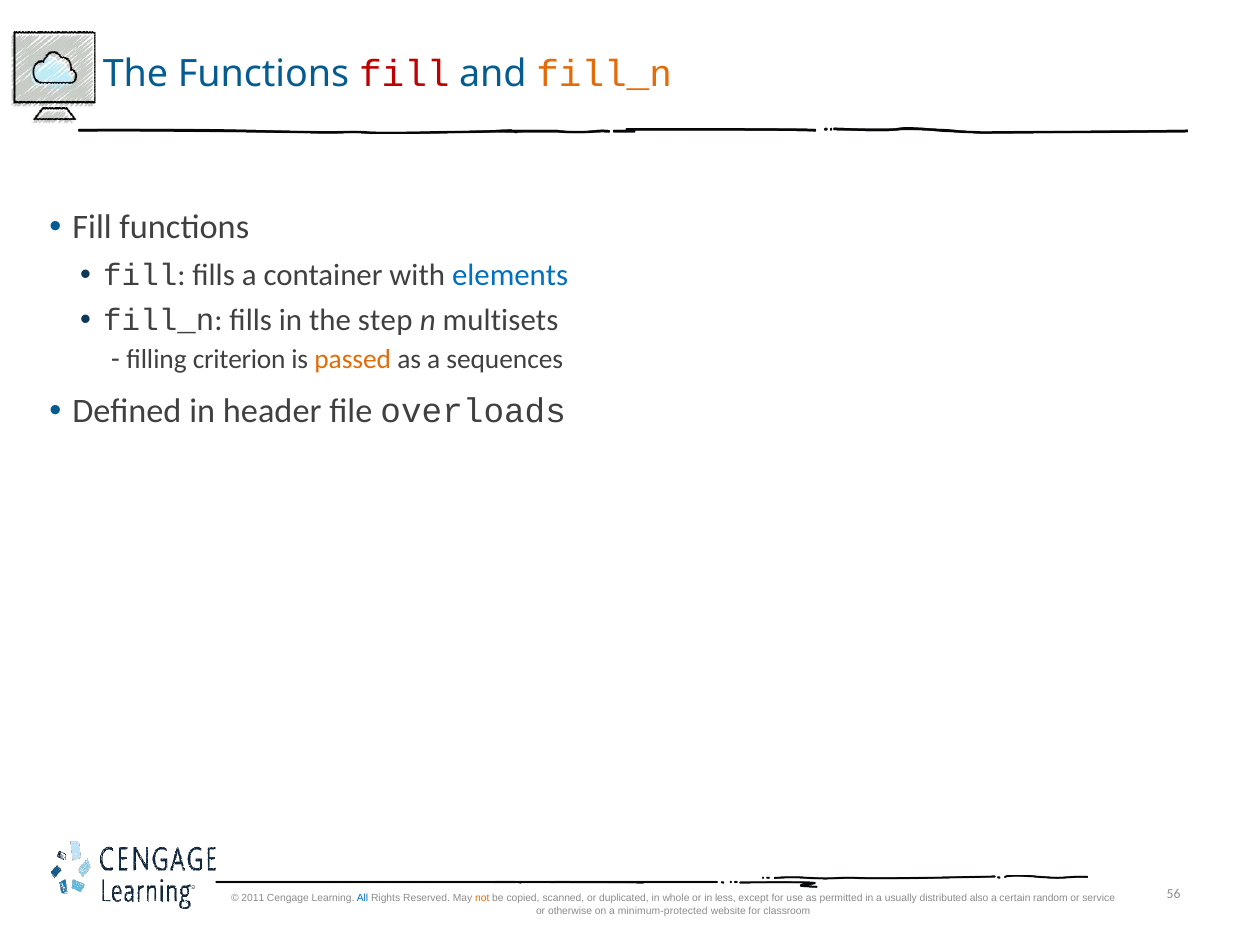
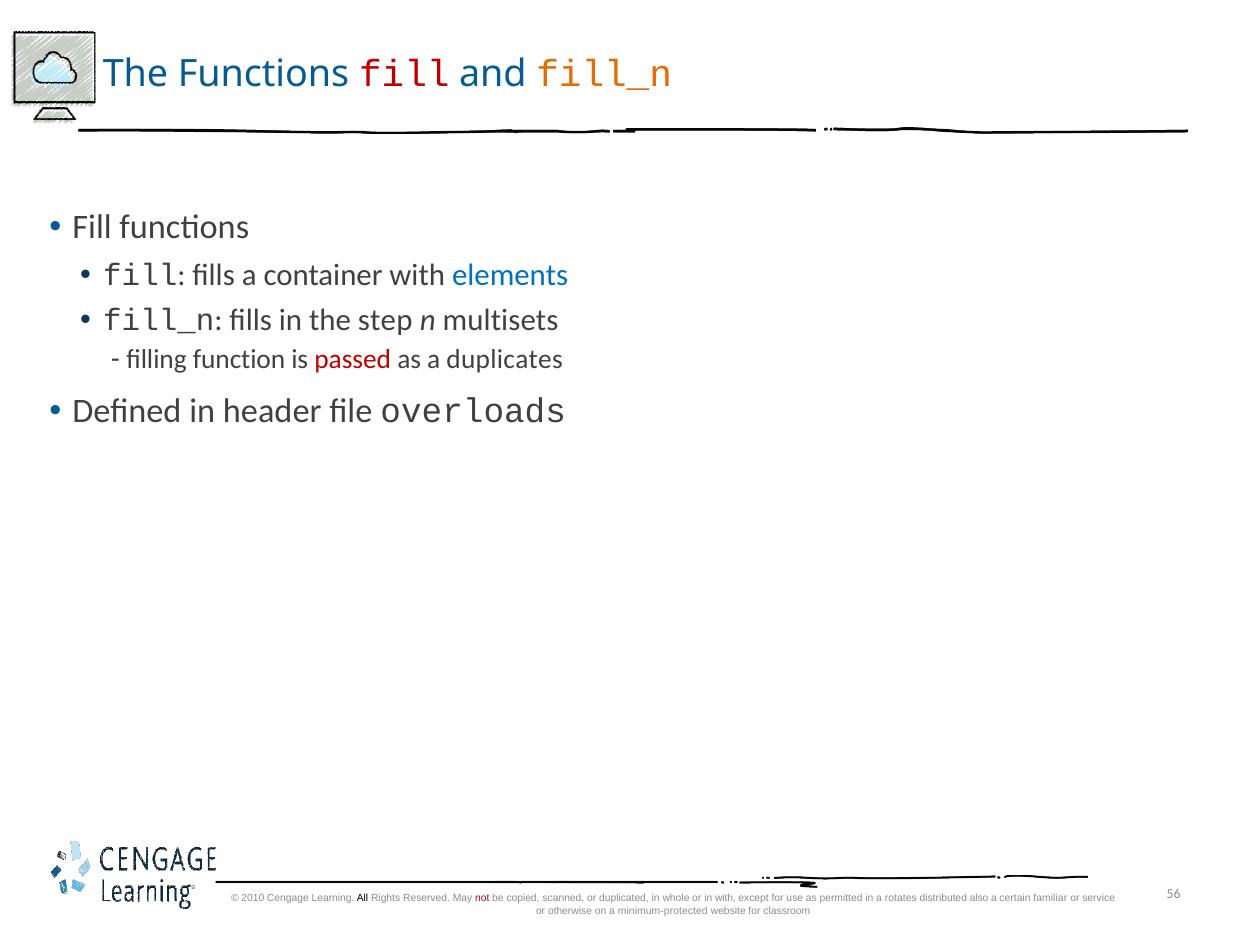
criterion: criterion -> function
passed colour: orange -> red
sequences: sequences -> duplicates
2011: 2011 -> 2010
All colour: blue -> black
not colour: orange -> red
in less: less -> with
usually: usually -> rotates
random: random -> familiar
